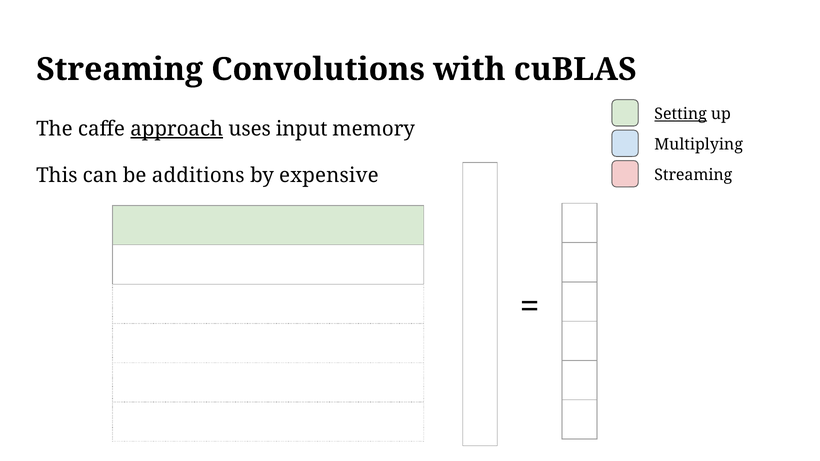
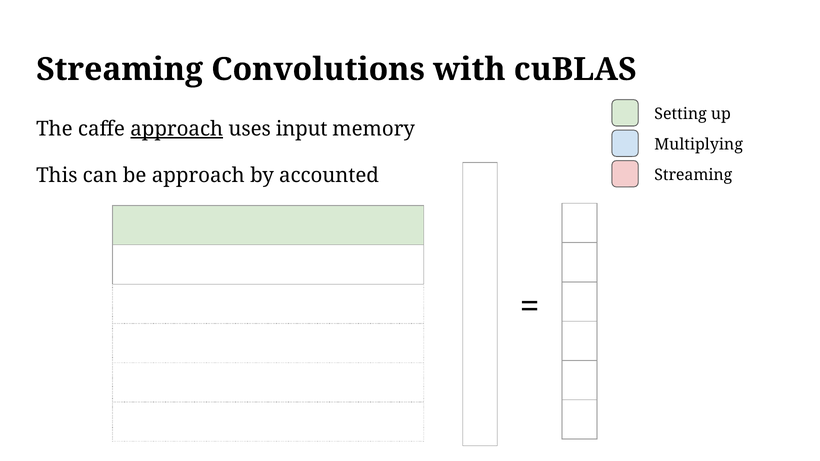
Setting underline: present -> none
be additions: additions -> approach
expensive: expensive -> accounted
